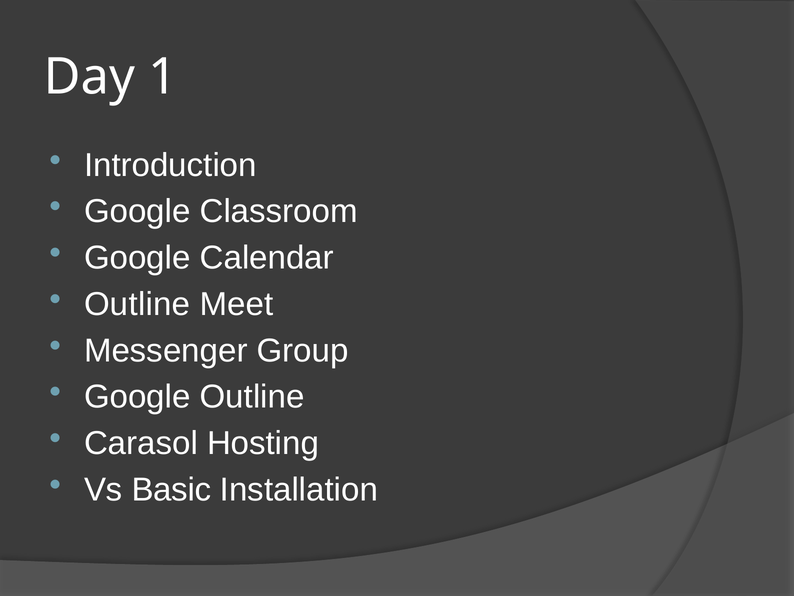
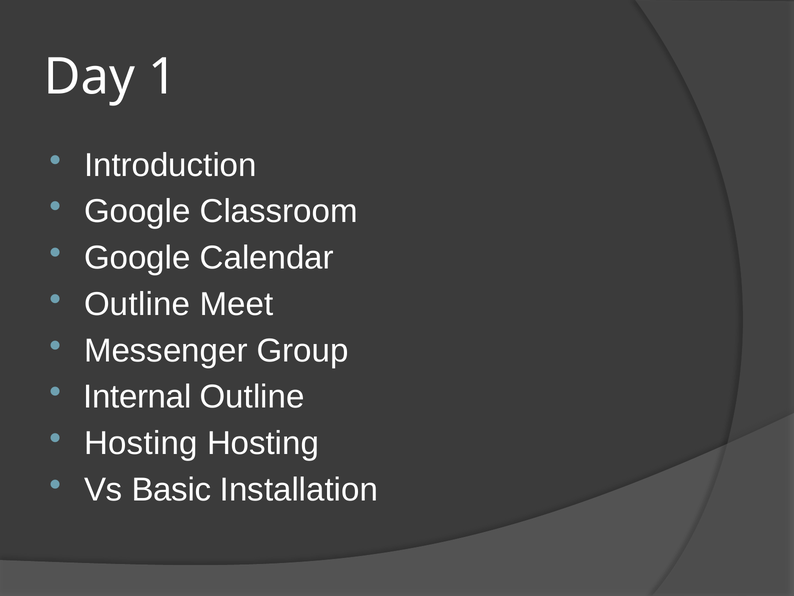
Google at (137, 397): Google -> Internal
Carasol at (141, 443): Carasol -> Hosting
